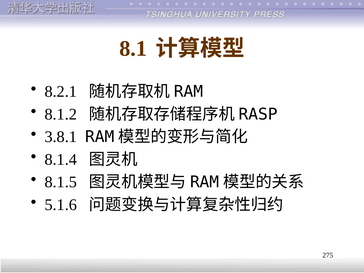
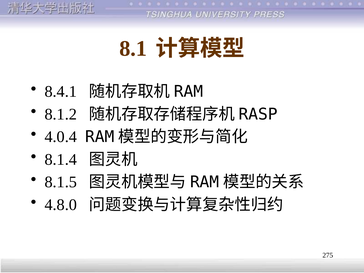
8.2.1: 8.2.1 -> 8.4.1
3.8.1: 3.8.1 -> 4.0.4
5.1.6: 5.1.6 -> 4.8.0
